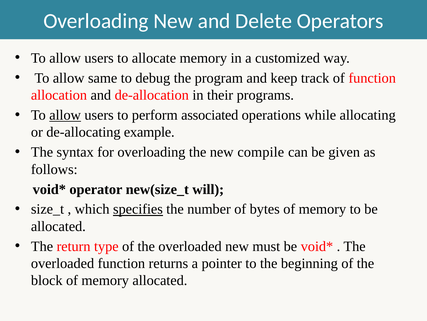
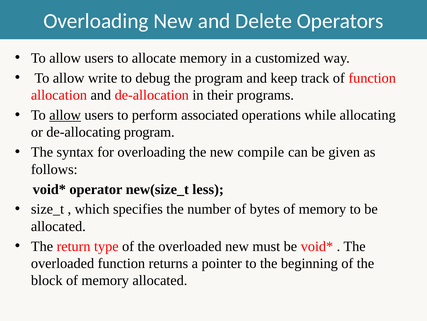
same: same -> write
de-allocating example: example -> program
will: will -> less
specifies underline: present -> none
